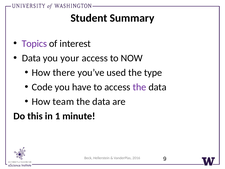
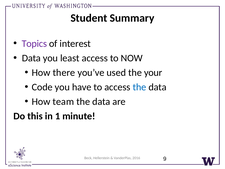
your: your -> least
type: type -> your
the at (139, 87) colour: purple -> blue
